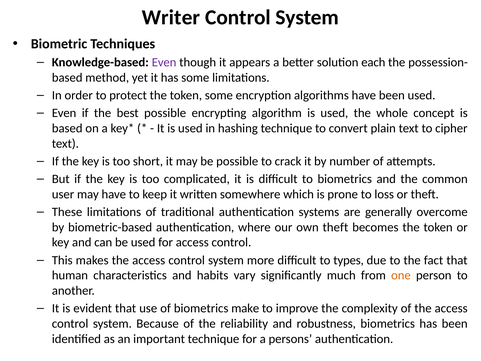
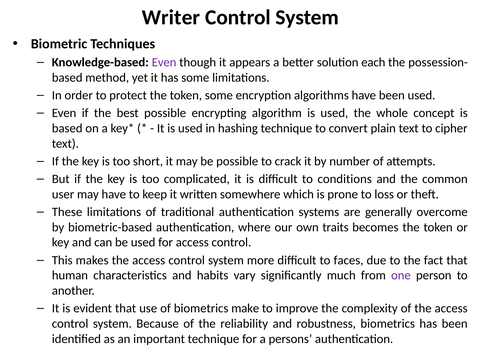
to biometrics: biometrics -> conditions
own theft: theft -> traits
types: types -> faces
one colour: orange -> purple
